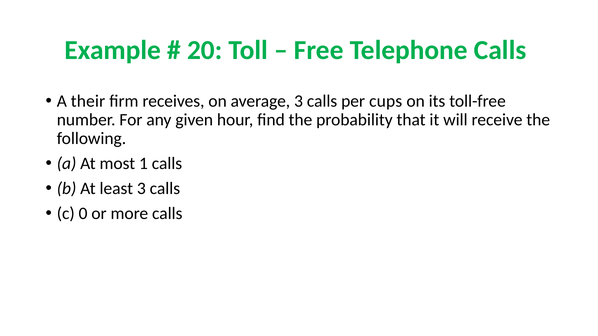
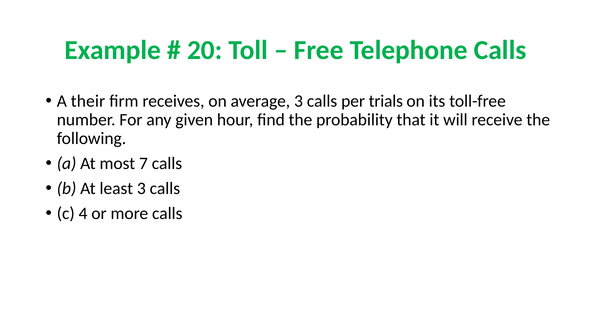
cups: cups -> trials
1: 1 -> 7
0: 0 -> 4
